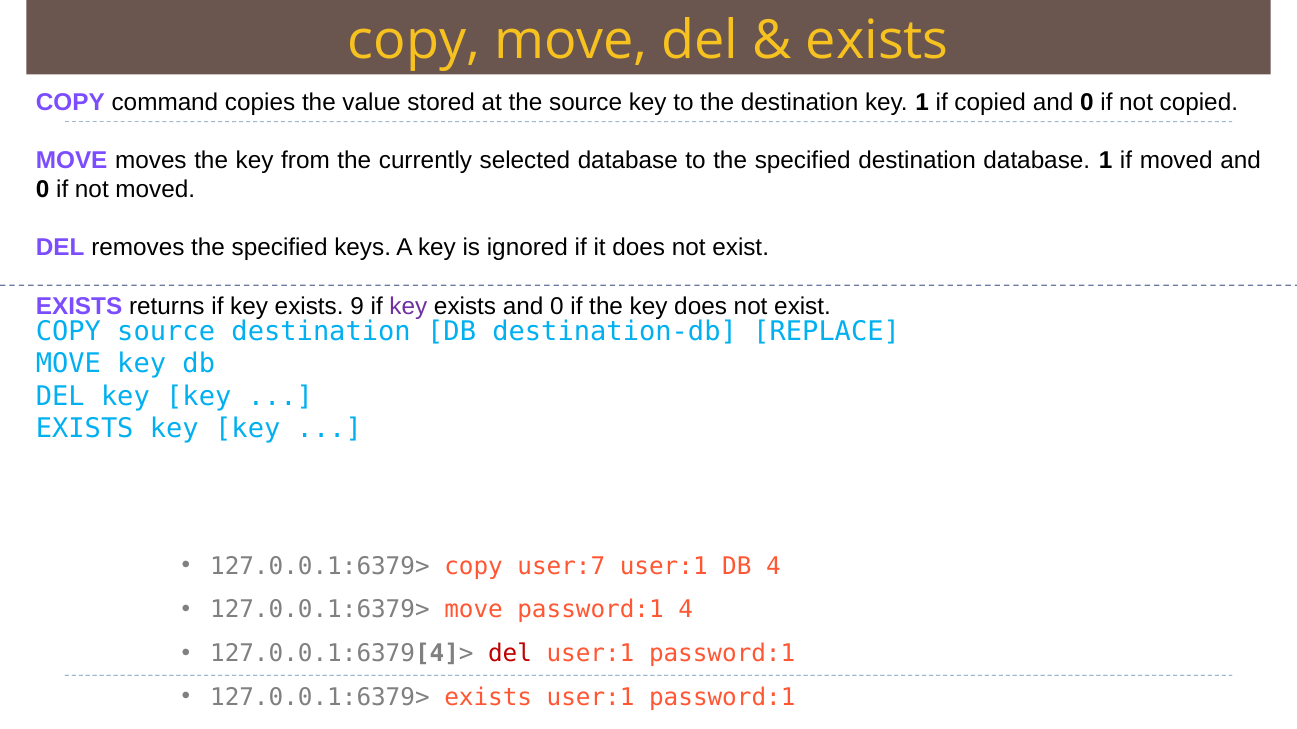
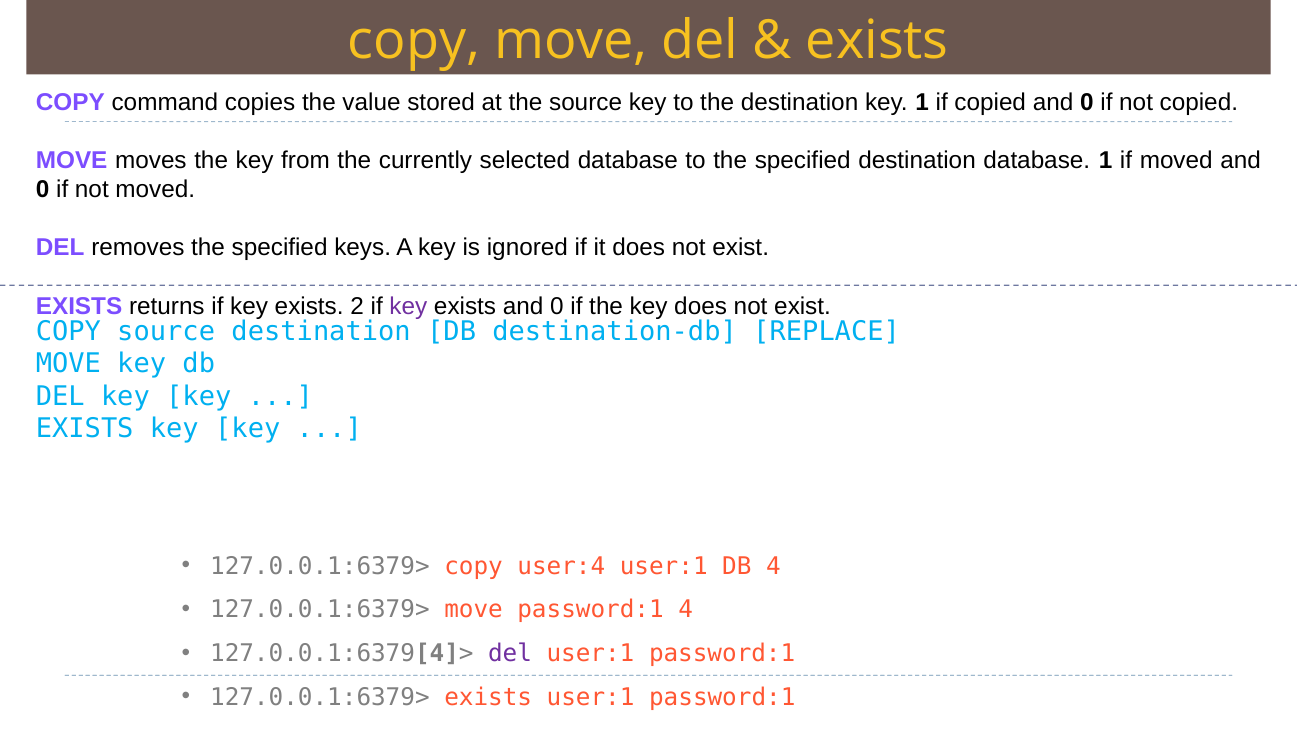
9: 9 -> 2
user:7: user:7 -> user:4
del at (510, 654) colour: red -> purple
